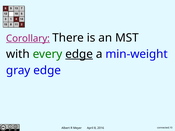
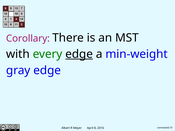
Corollary underline: present -> none
